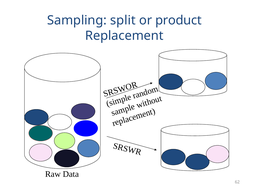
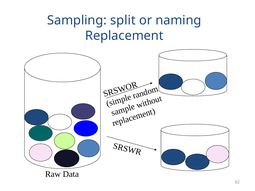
product: product -> naming
